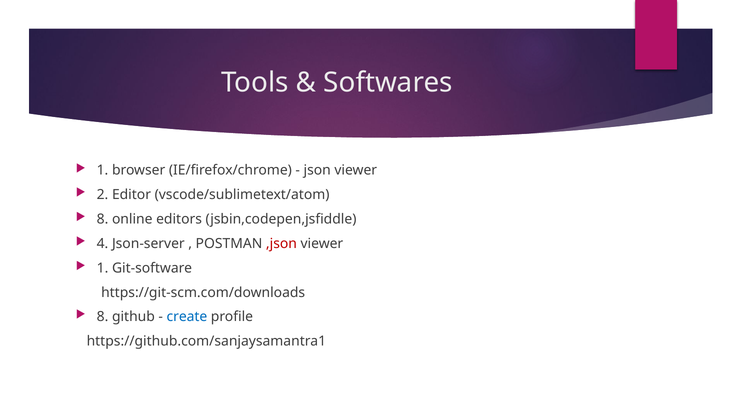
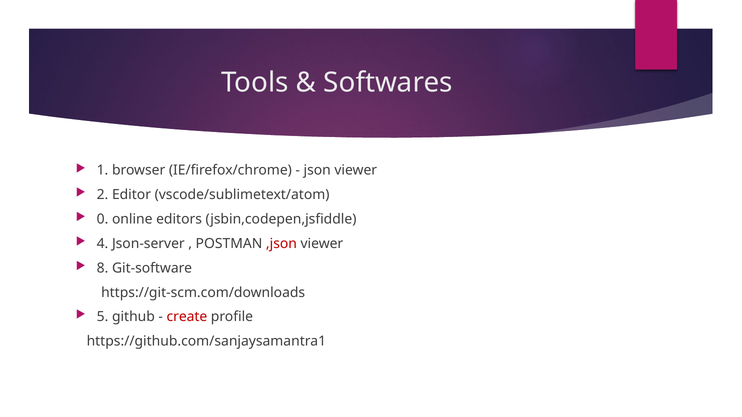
8 at (103, 219): 8 -> 0
1 at (103, 268): 1 -> 8
8 at (103, 317): 8 -> 5
create colour: blue -> red
